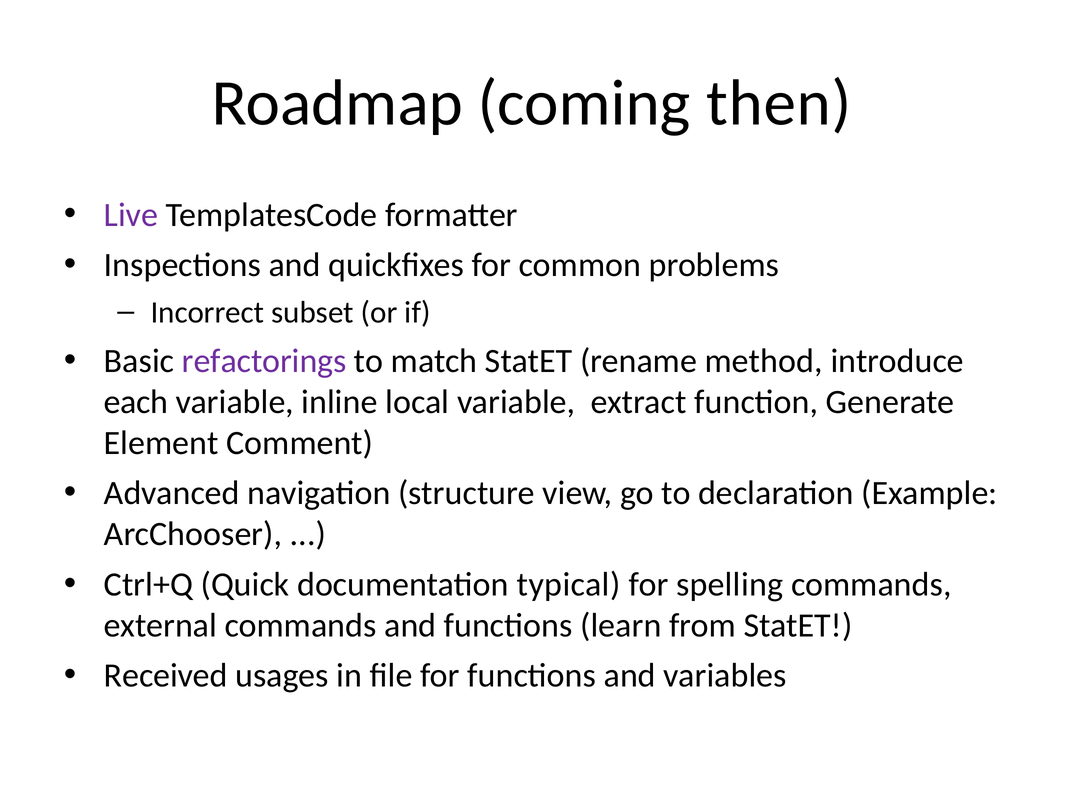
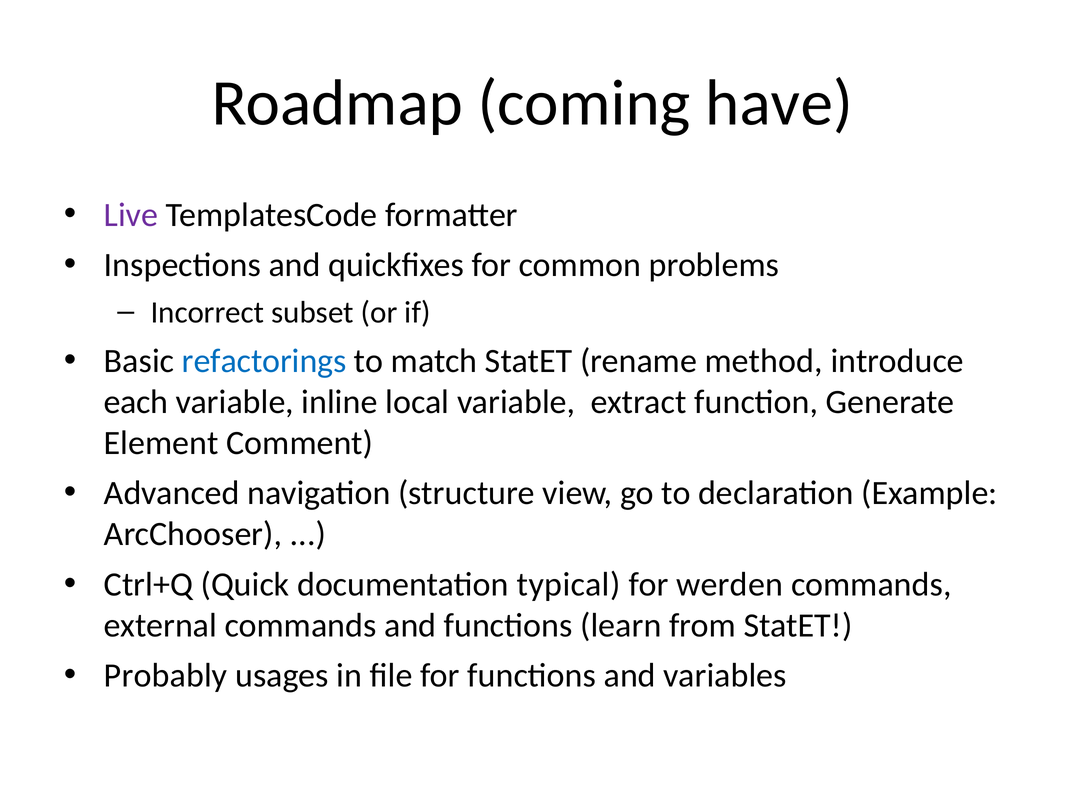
then: then -> have
refactorings colour: purple -> blue
spelling: spelling -> werden
Received: Received -> Probably
